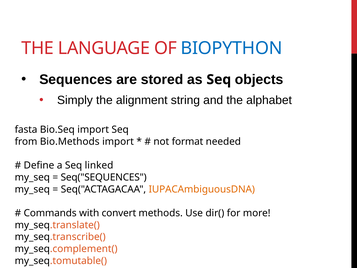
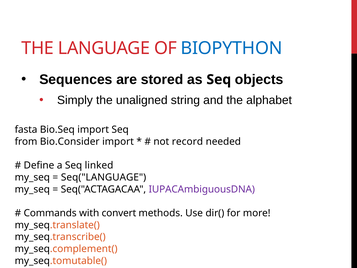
alignment: alignment -> unaligned
Bio.Methods: Bio.Methods -> Bio.Consider
format: format -> record
Seq("SEQUENCES: Seq("SEQUENCES -> Seq("LANGUAGE
IUPACAmbiguousDNA colour: orange -> purple
